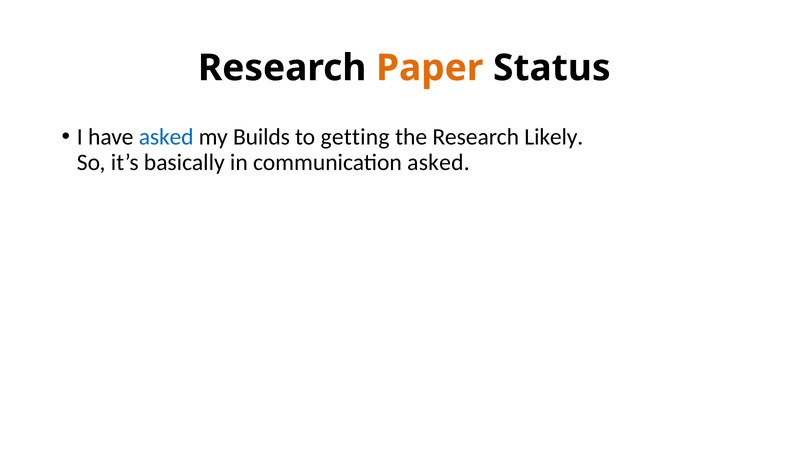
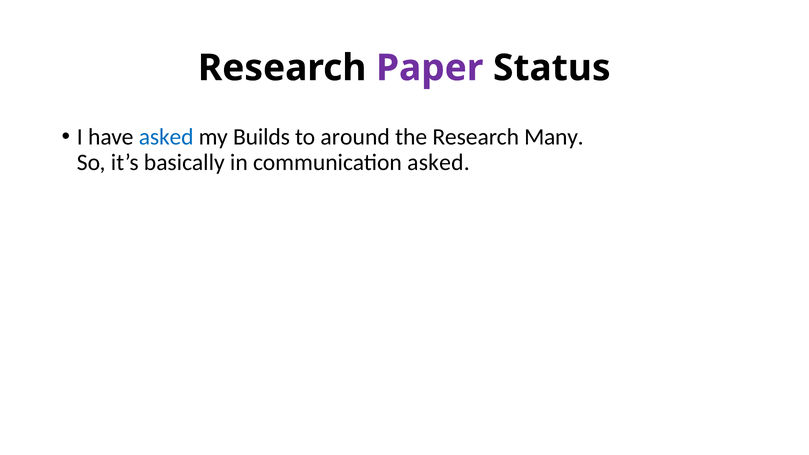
Paper colour: orange -> purple
getting: getting -> around
Likely: Likely -> Many
